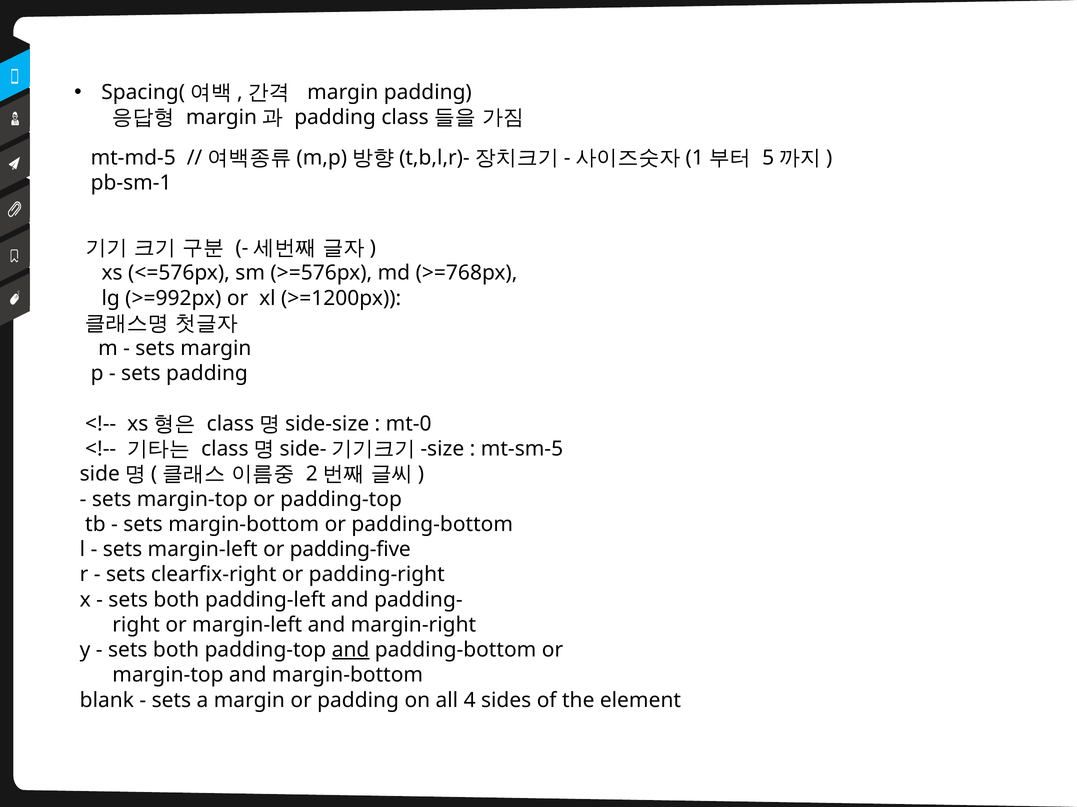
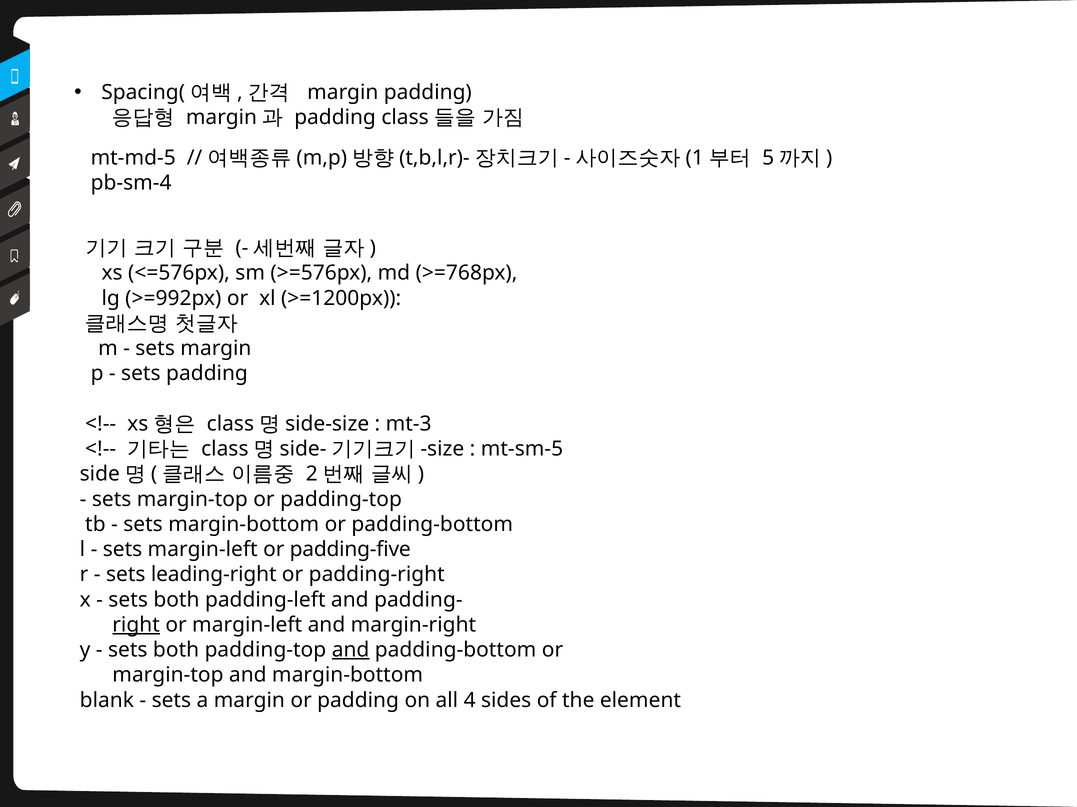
pb-sm-1: pb-sm-1 -> pb-sm-4
mt-0: mt-0 -> mt-3
clearfix-right: clearfix-right -> leading-right
right underline: none -> present
